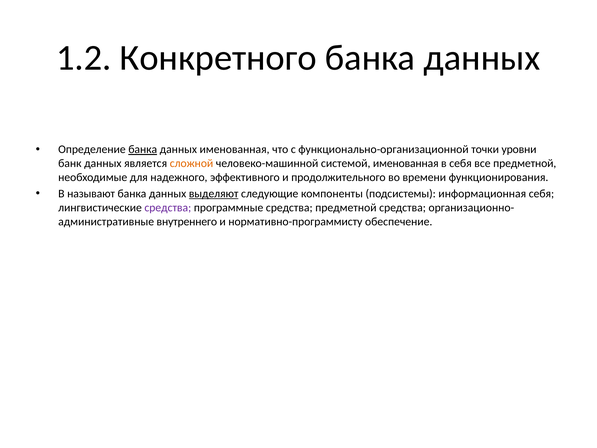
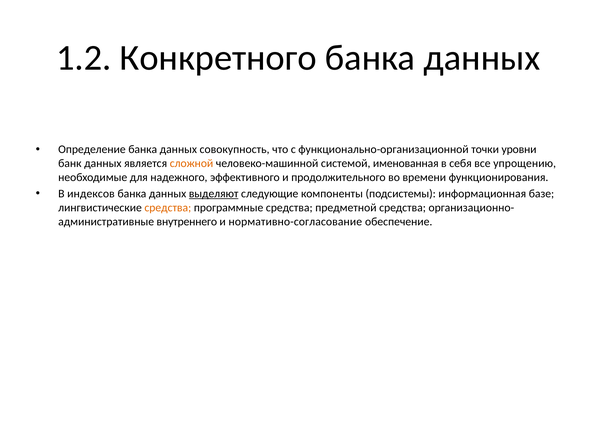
банка at (143, 149) underline: present -> none
данных именованная: именованная -> совокупность
все предметной: предметной -> упрощению
называют: называют -> индексов
информационная себя: себя -> базе
средства at (168, 207) colour: purple -> orange
нормативно-программисту: нормативно-программисту -> нормативно-согласование
